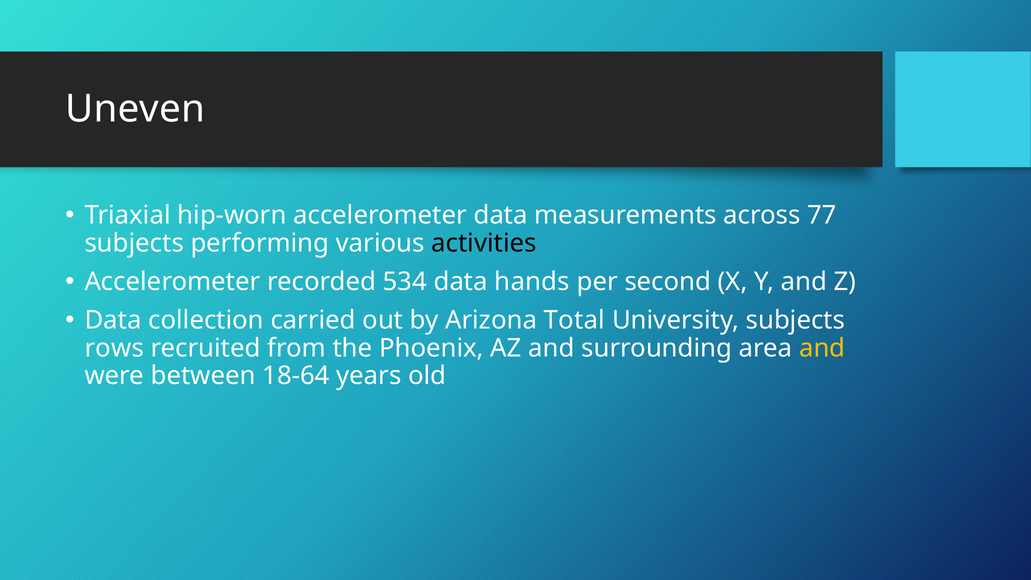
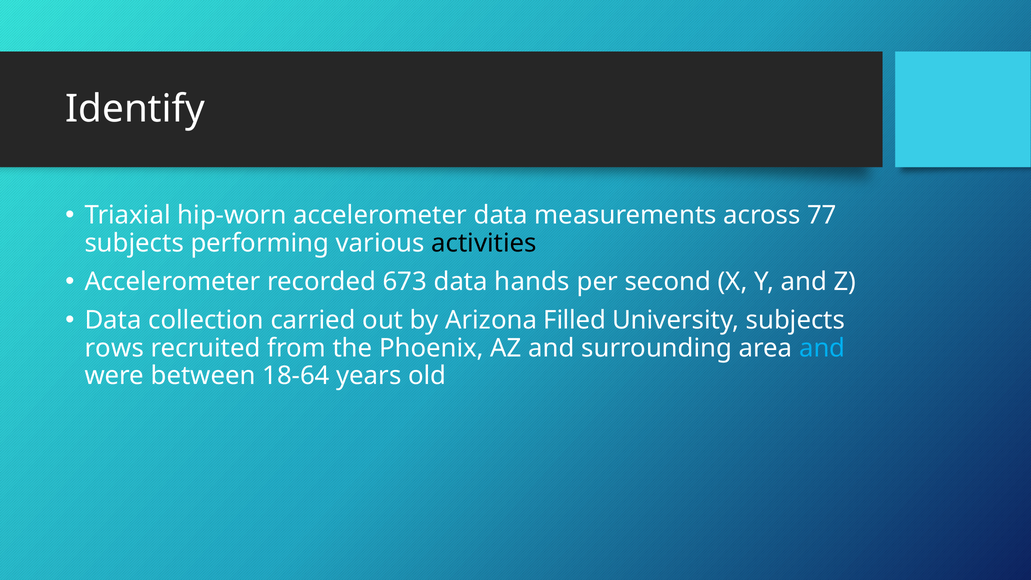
Uneven: Uneven -> Identify
534: 534 -> 673
Total: Total -> Filled
and at (822, 348) colour: yellow -> light blue
